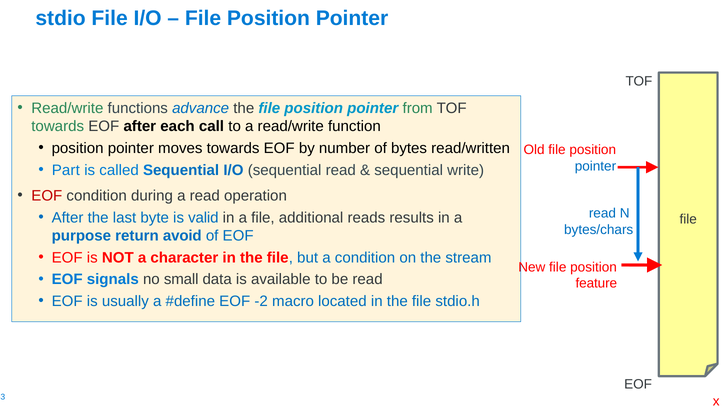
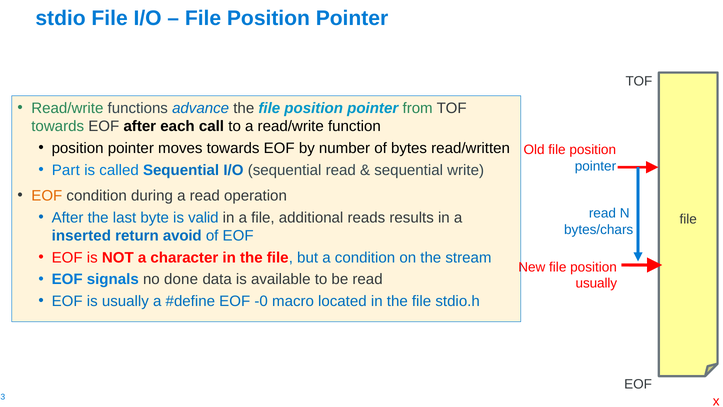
EOF at (47, 196) colour: red -> orange
purpose: purpose -> inserted
small: small -> done
feature at (596, 283): feature -> usually
-2: -2 -> -0
